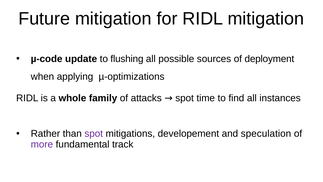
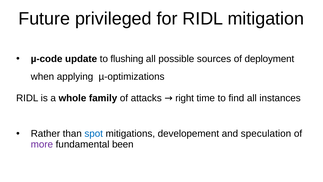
Future mitigation: mitigation -> privileged
spot at (185, 98): spot -> right
spot at (94, 134) colour: purple -> blue
track: track -> been
